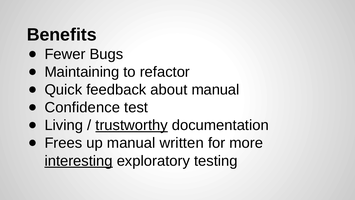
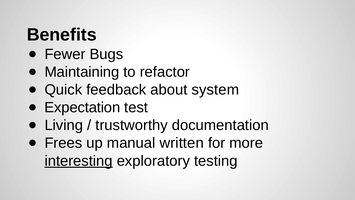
about manual: manual -> system
Confidence: Confidence -> Expectation
trustworthy underline: present -> none
